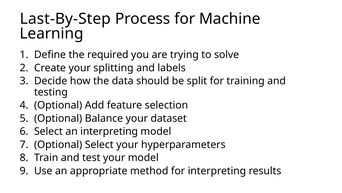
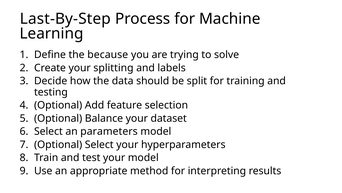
required: required -> because
an interpreting: interpreting -> parameters
